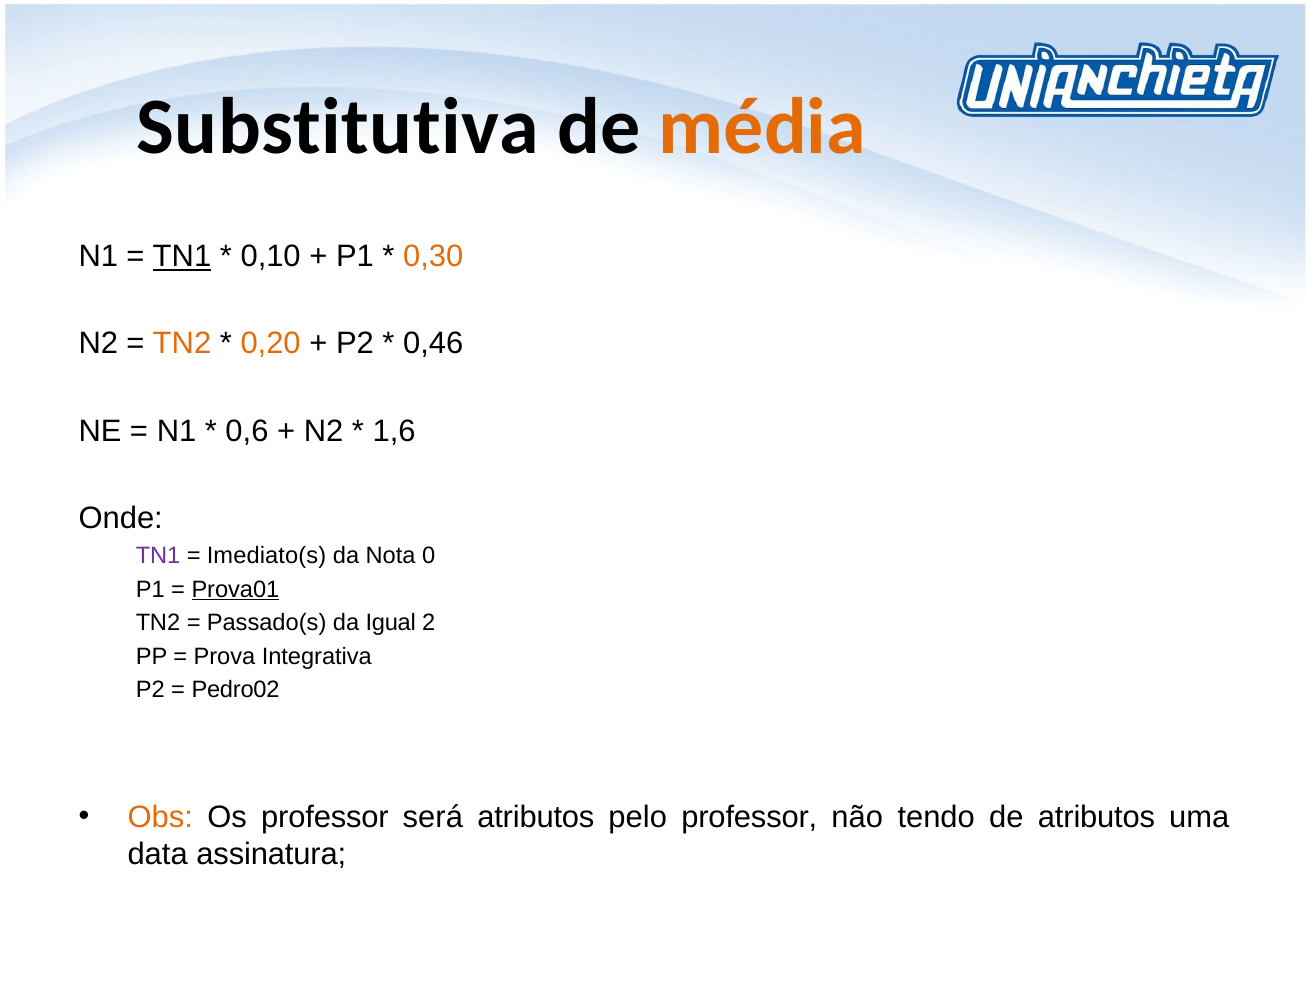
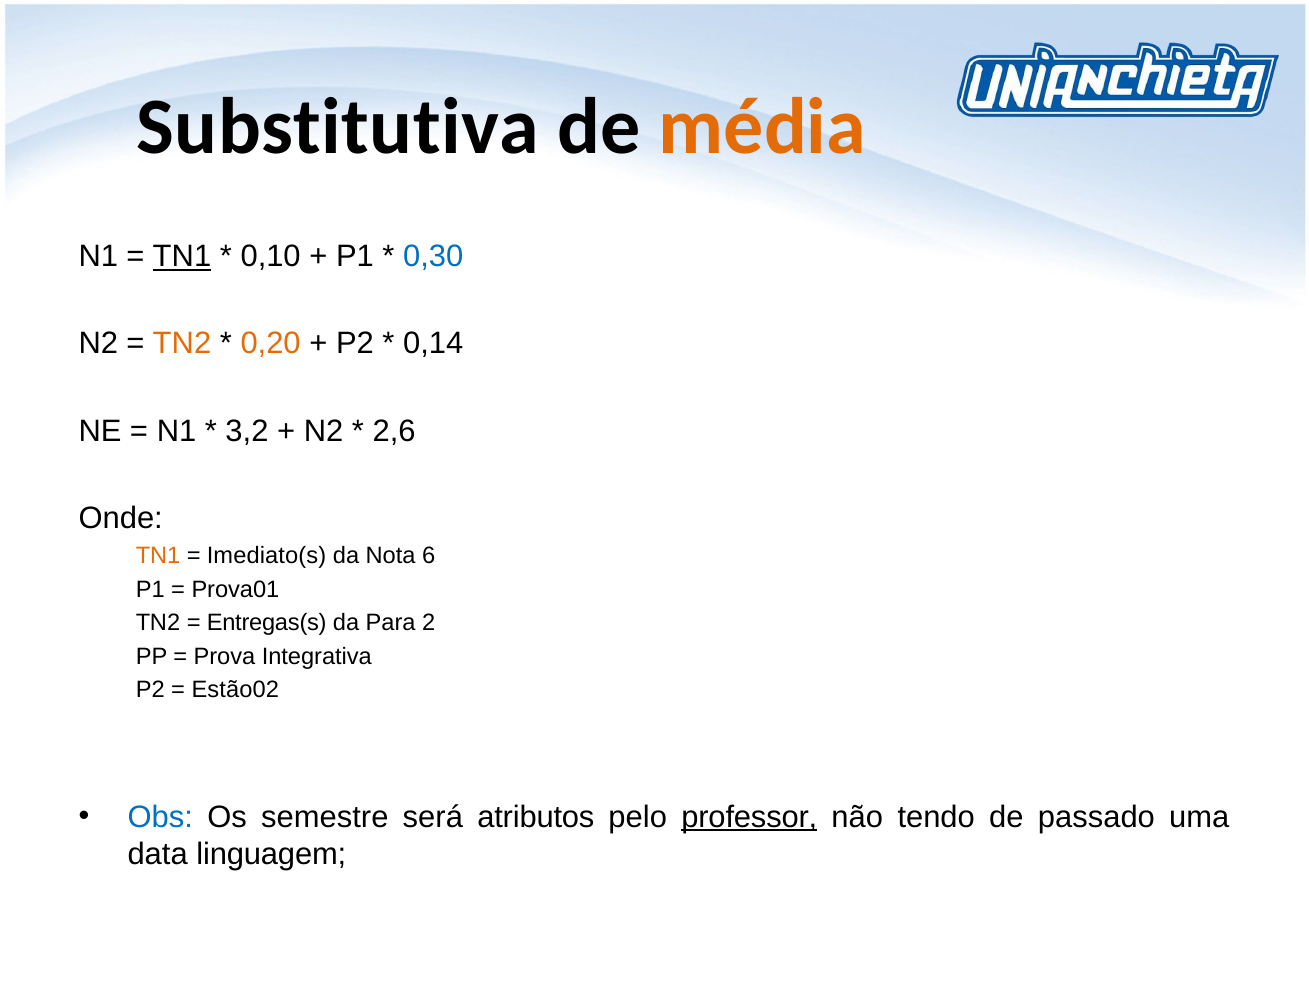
0,30 colour: orange -> blue
0,46: 0,46 -> 0,14
0,6: 0,6 -> 3,2
1,6: 1,6 -> 2,6
TN1 at (158, 556) colour: purple -> orange
0: 0 -> 6
Prova01 underline: present -> none
Passado(s: Passado(s -> Entregas(s
Igual: Igual -> Para
Pedro02: Pedro02 -> Estão02
Obs colour: orange -> blue
Os professor: professor -> semestre
professor at (749, 817) underline: none -> present
de atributos: atributos -> passado
assinatura: assinatura -> linguagem
